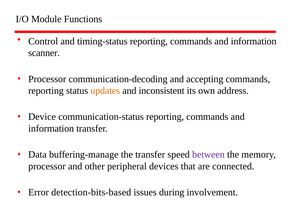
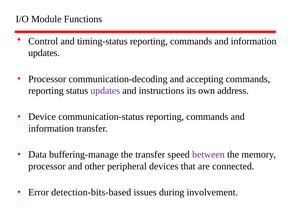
scanner at (44, 53): scanner -> updates
updates at (105, 91) colour: orange -> purple
inconsistent: inconsistent -> instructions
